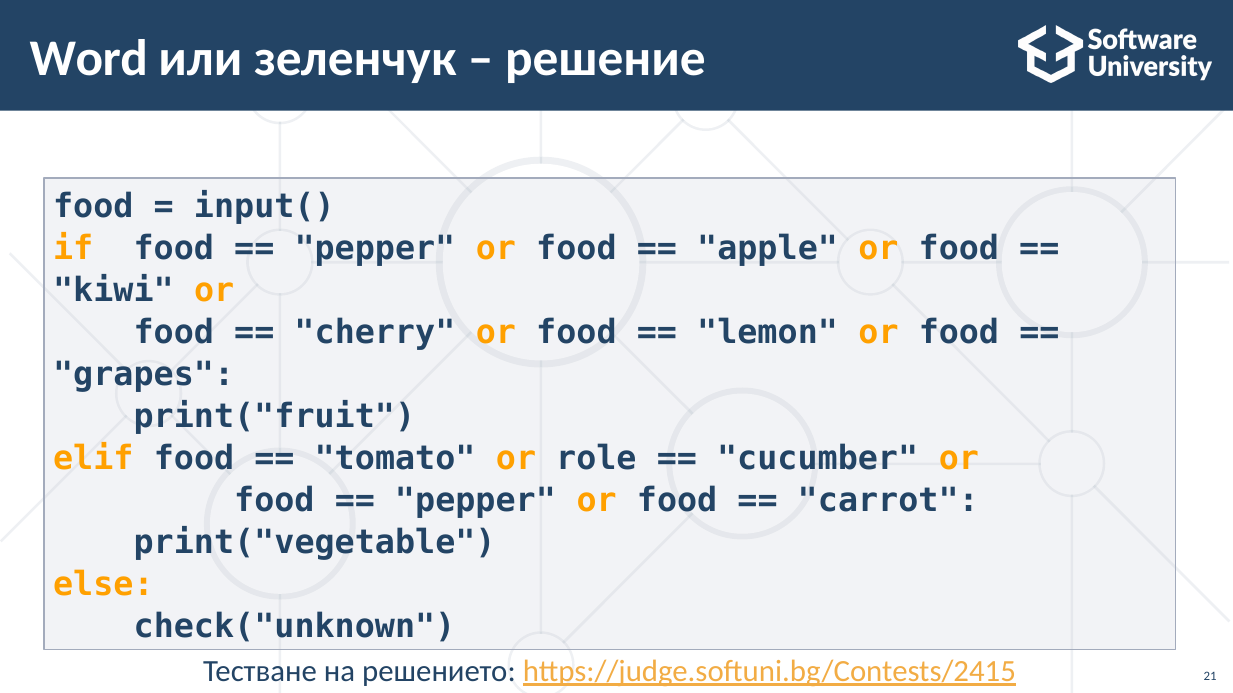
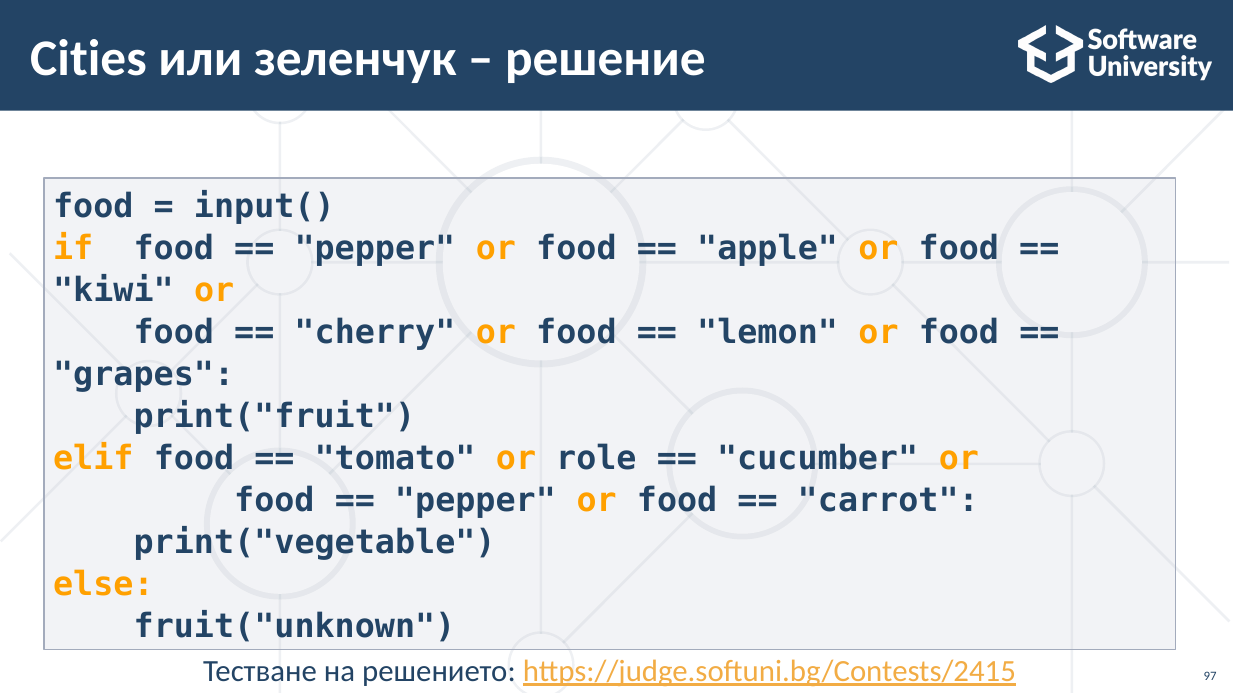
Word: Word -> Cities
check("unknown: check("unknown -> fruit("unknown
21: 21 -> 97
